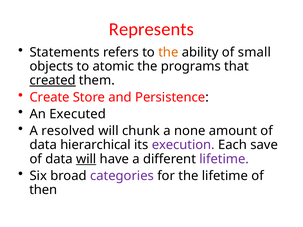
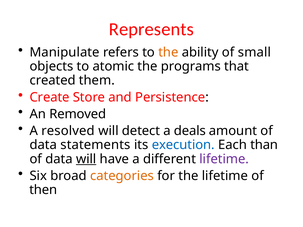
Statements: Statements -> Manipulate
created underline: present -> none
Executed: Executed -> Removed
chunk: chunk -> detect
none: none -> deals
hierarchical: hierarchical -> statements
execution colour: purple -> blue
save: save -> than
categories colour: purple -> orange
